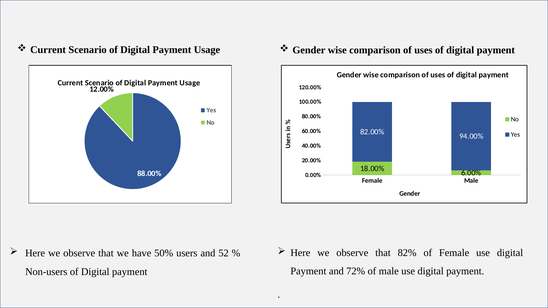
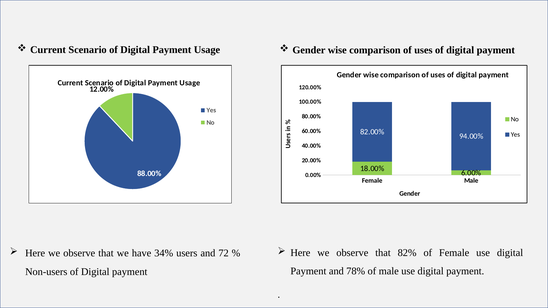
50%: 50% -> 34%
52: 52 -> 72
72%: 72% -> 78%
